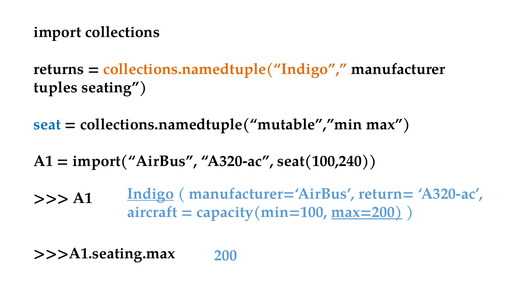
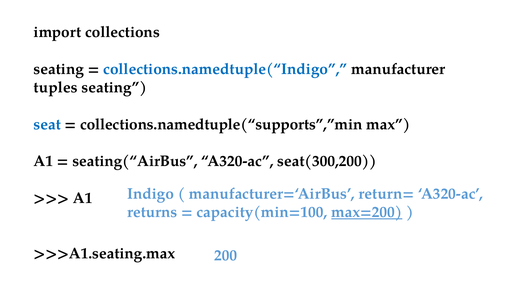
returns at (59, 69): returns -> seating
collections.namedtuple(“Indigo colour: orange -> blue
collections.namedtuple(“mutable”,”min: collections.namedtuple(“mutable”,”min -> collections.namedtuple(“supports”,”min
import(“AirBus: import(“AirBus -> seating(“AirBus
seat(100,240: seat(100,240 -> seat(300,200
Indigo underline: present -> none
aircraft: aircraft -> returns
